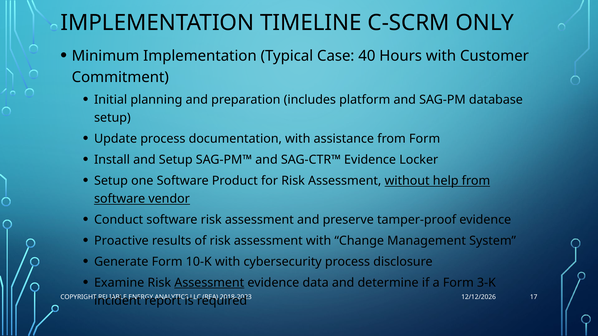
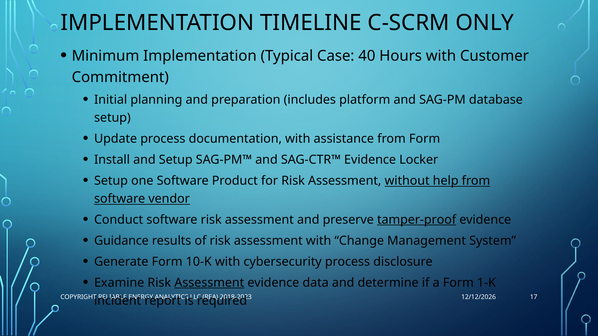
tamper-proof underline: none -> present
Proactive: Proactive -> Guidance
3-K: 3-K -> 1-K
